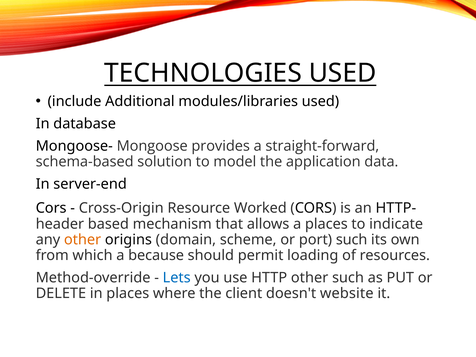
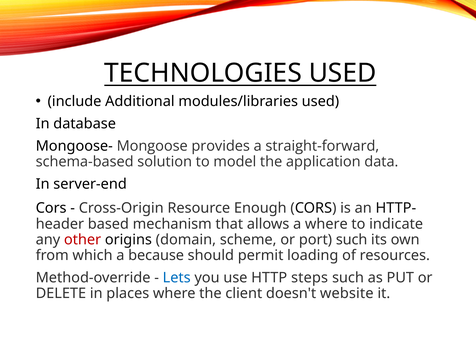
Worked: Worked -> Enough
a places: places -> where
other at (83, 240) colour: orange -> red
HTTP other: other -> steps
